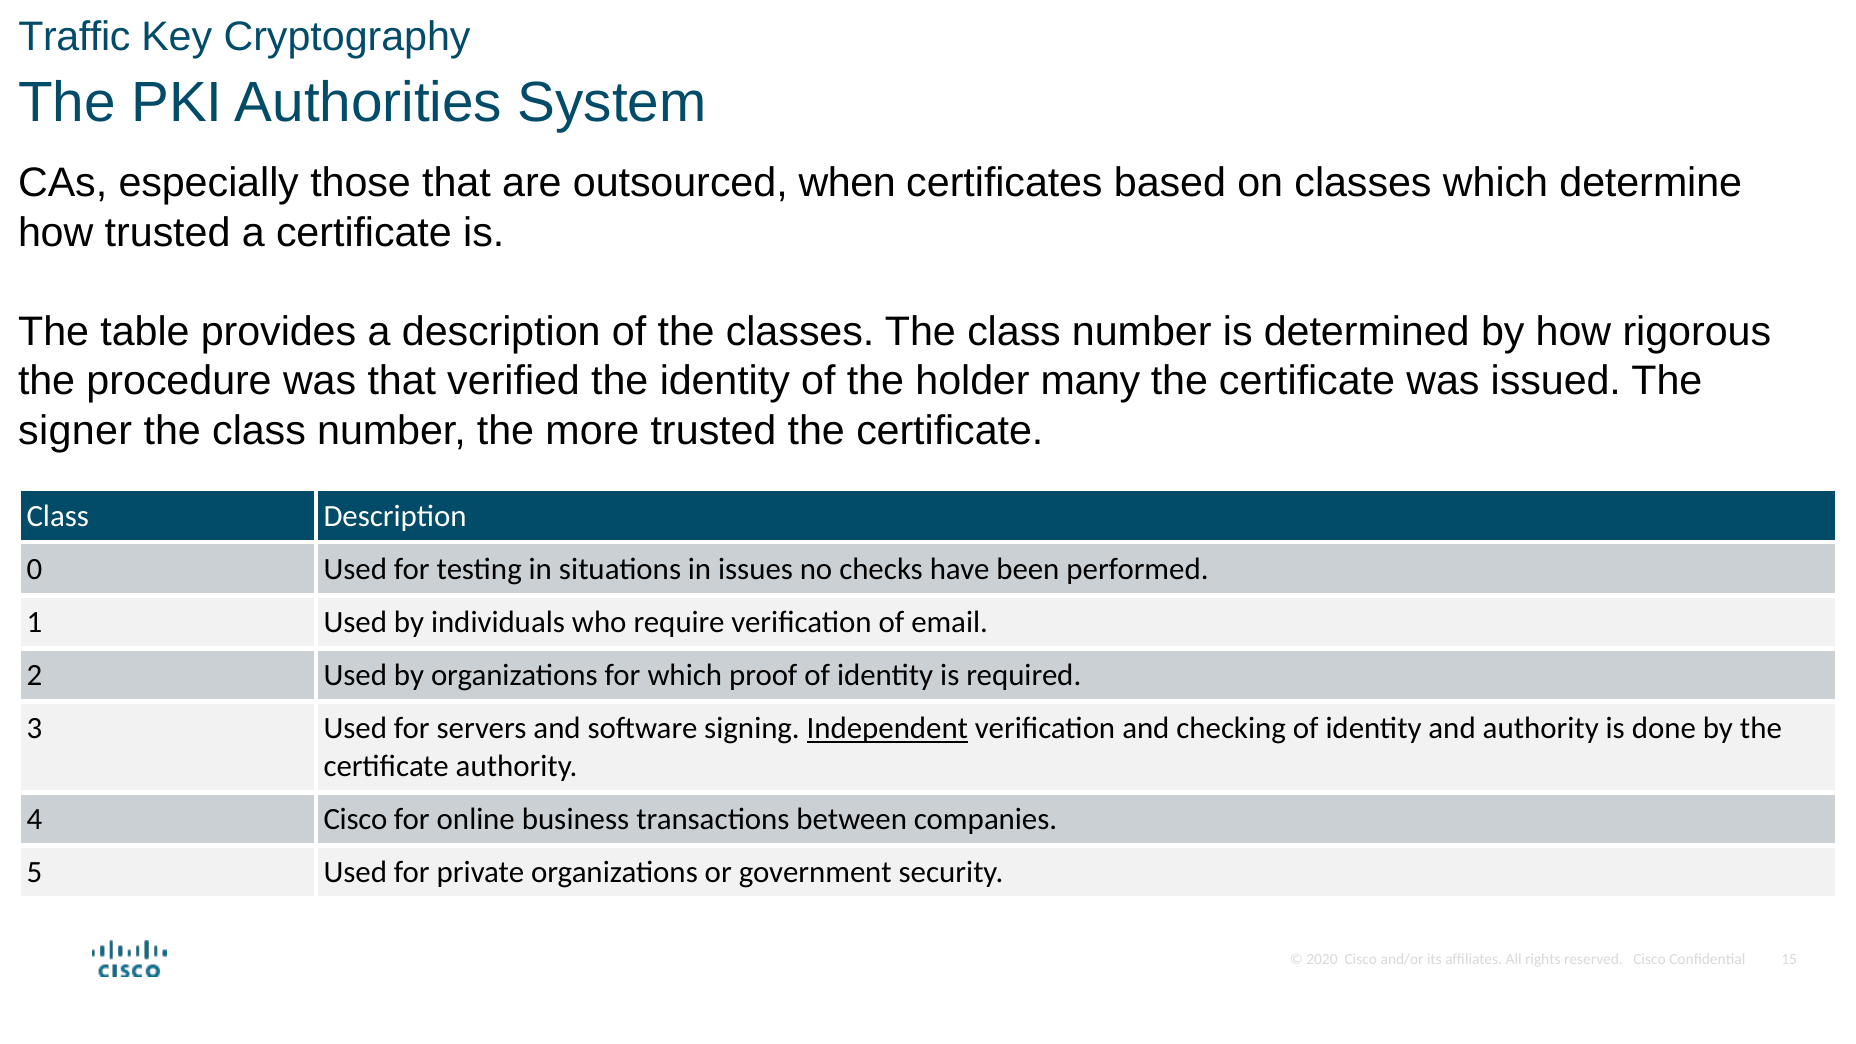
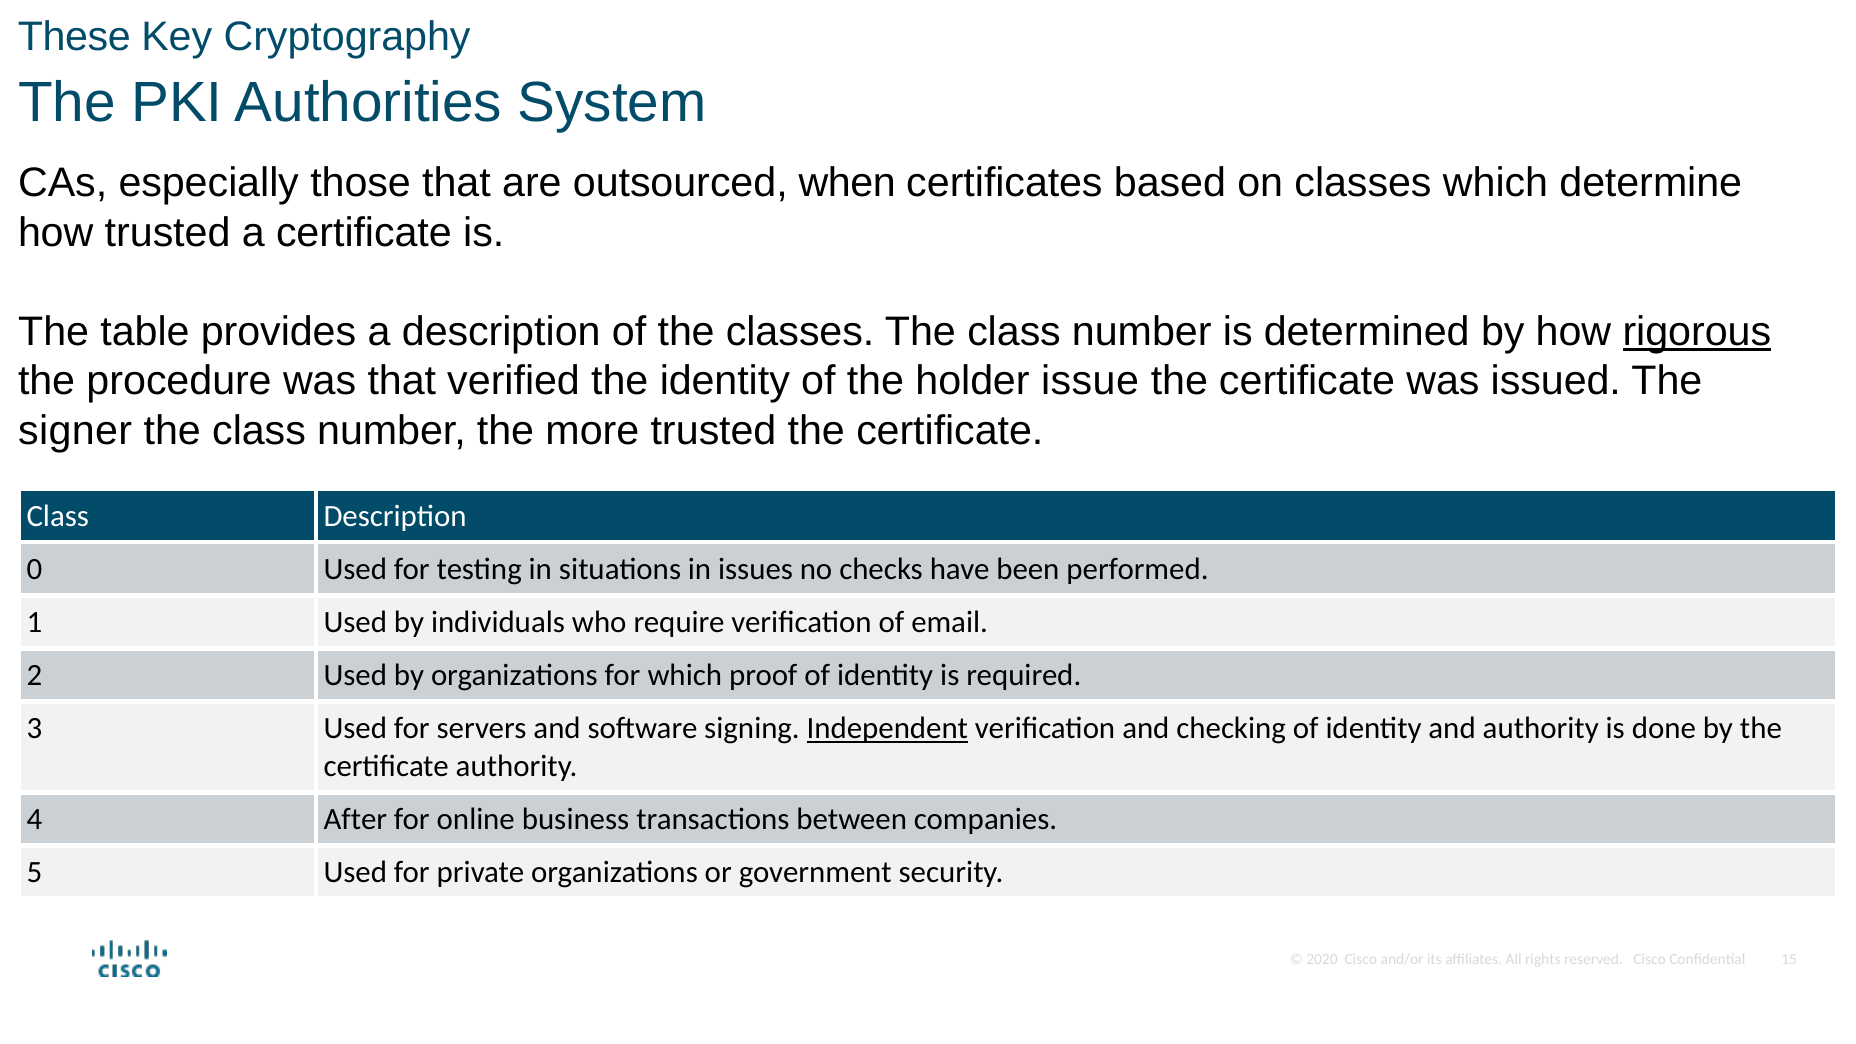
Traffic: Traffic -> These
rigorous underline: none -> present
many: many -> issue
4 Cisco: Cisco -> After
